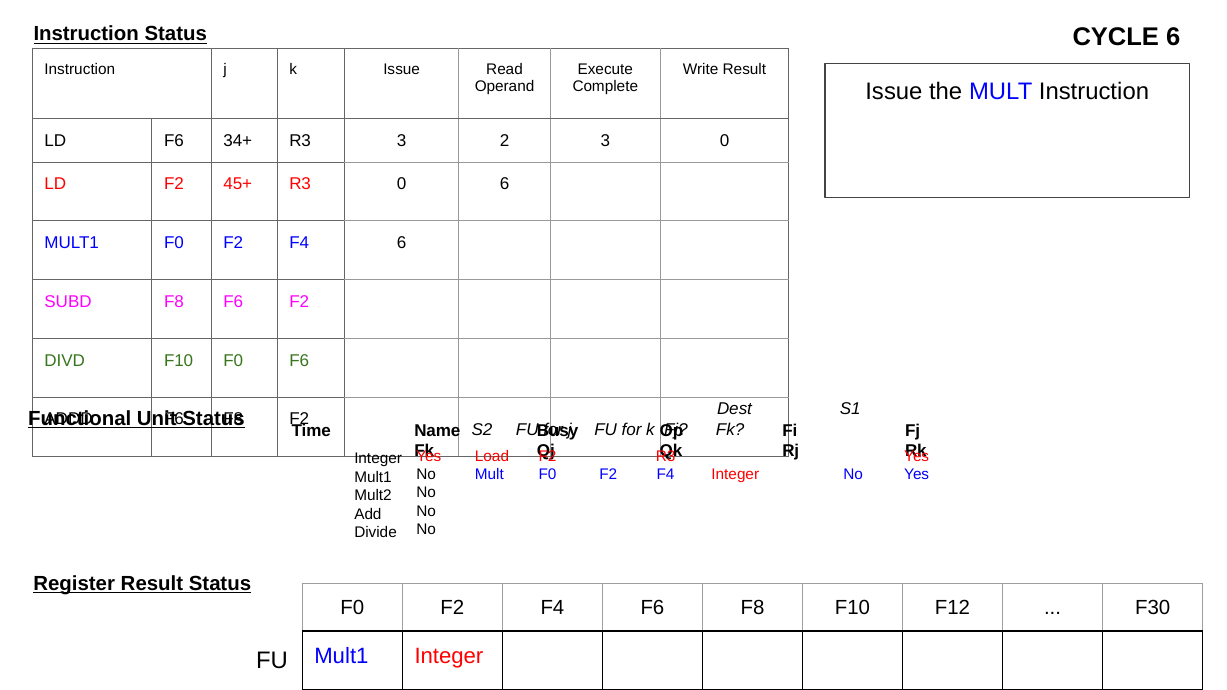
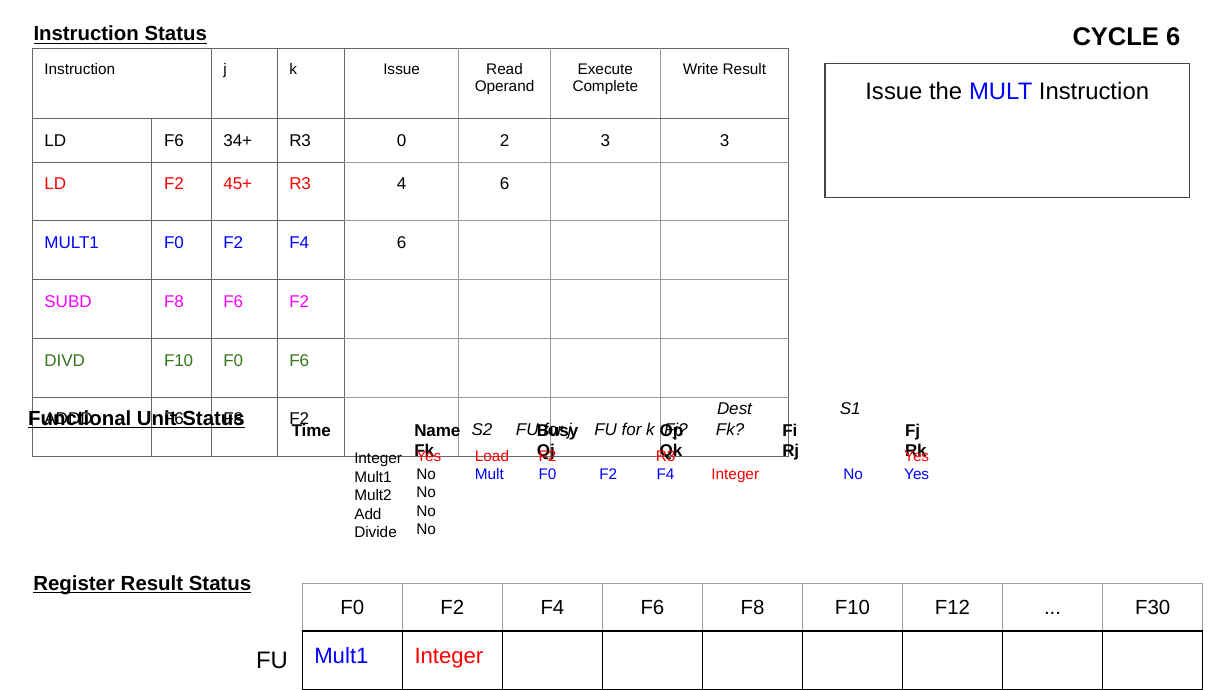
R3 3: 3 -> 0
3 0: 0 -> 3
R3 0: 0 -> 4
